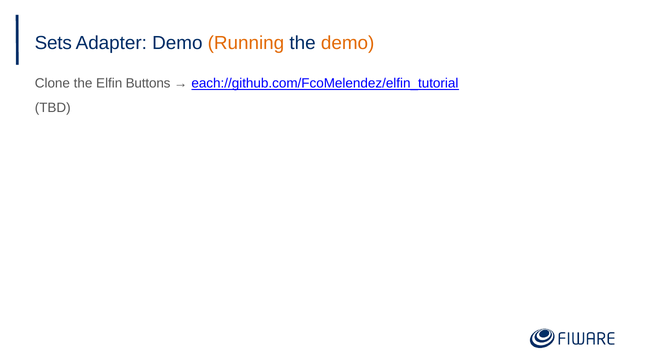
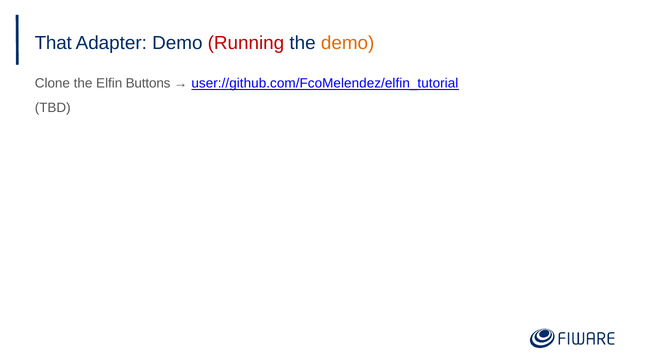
Sets: Sets -> That
Running colour: orange -> red
each://github.com/FcoMelendez/elfin_tutorial: each://github.com/FcoMelendez/elfin_tutorial -> user://github.com/FcoMelendez/elfin_tutorial
